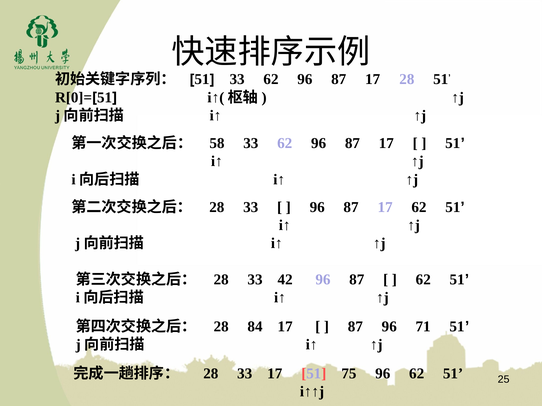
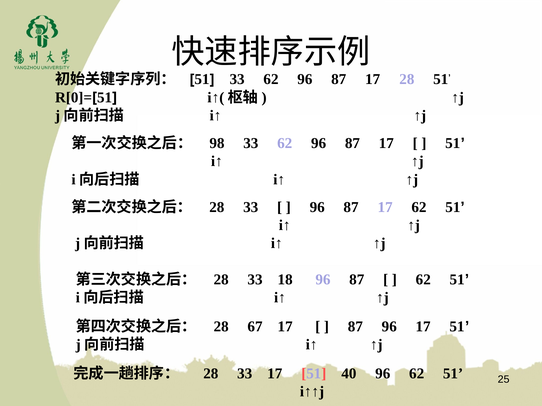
58: 58 -> 98
42: 42 -> 18
84: 84 -> 67
96 71: 71 -> 17
75: 75 -> 40
